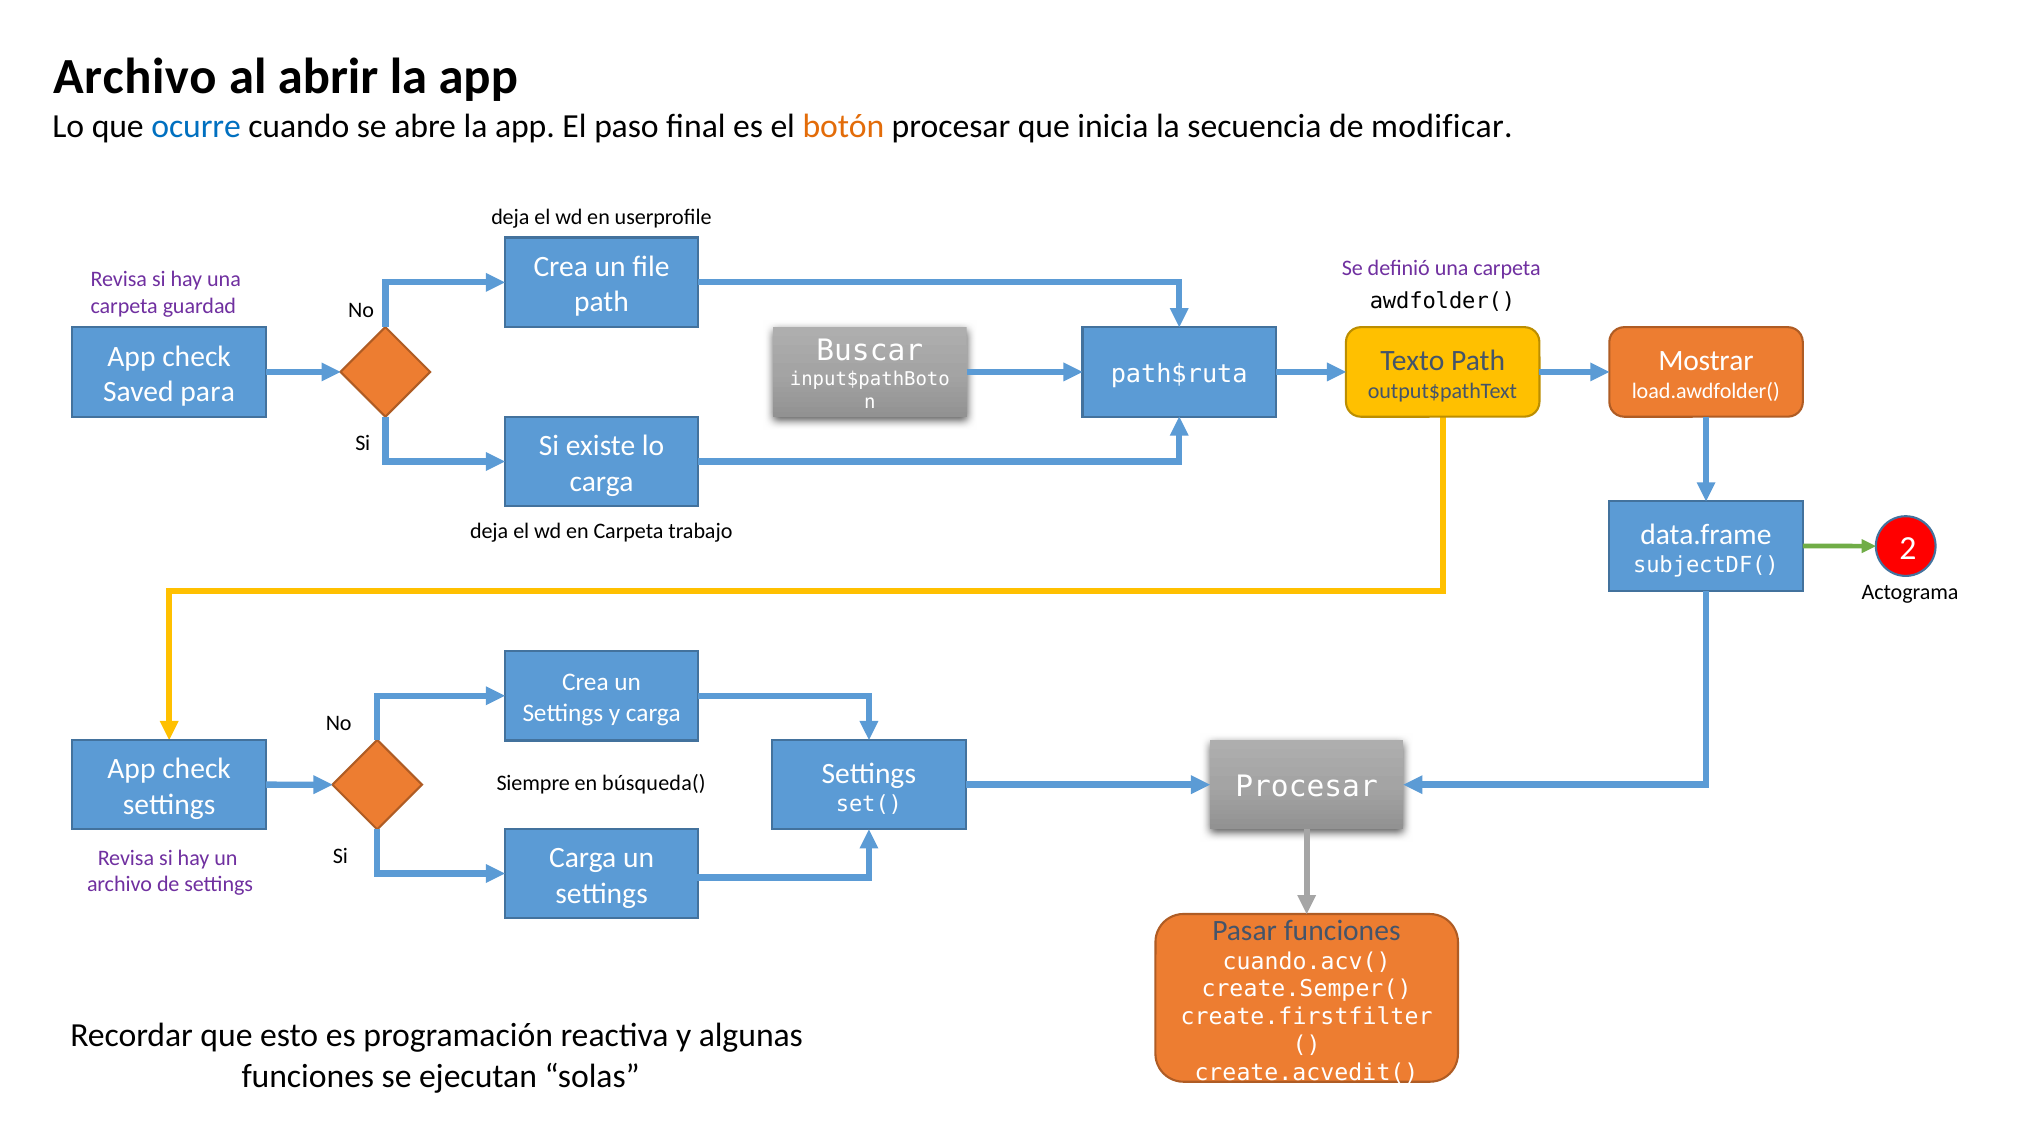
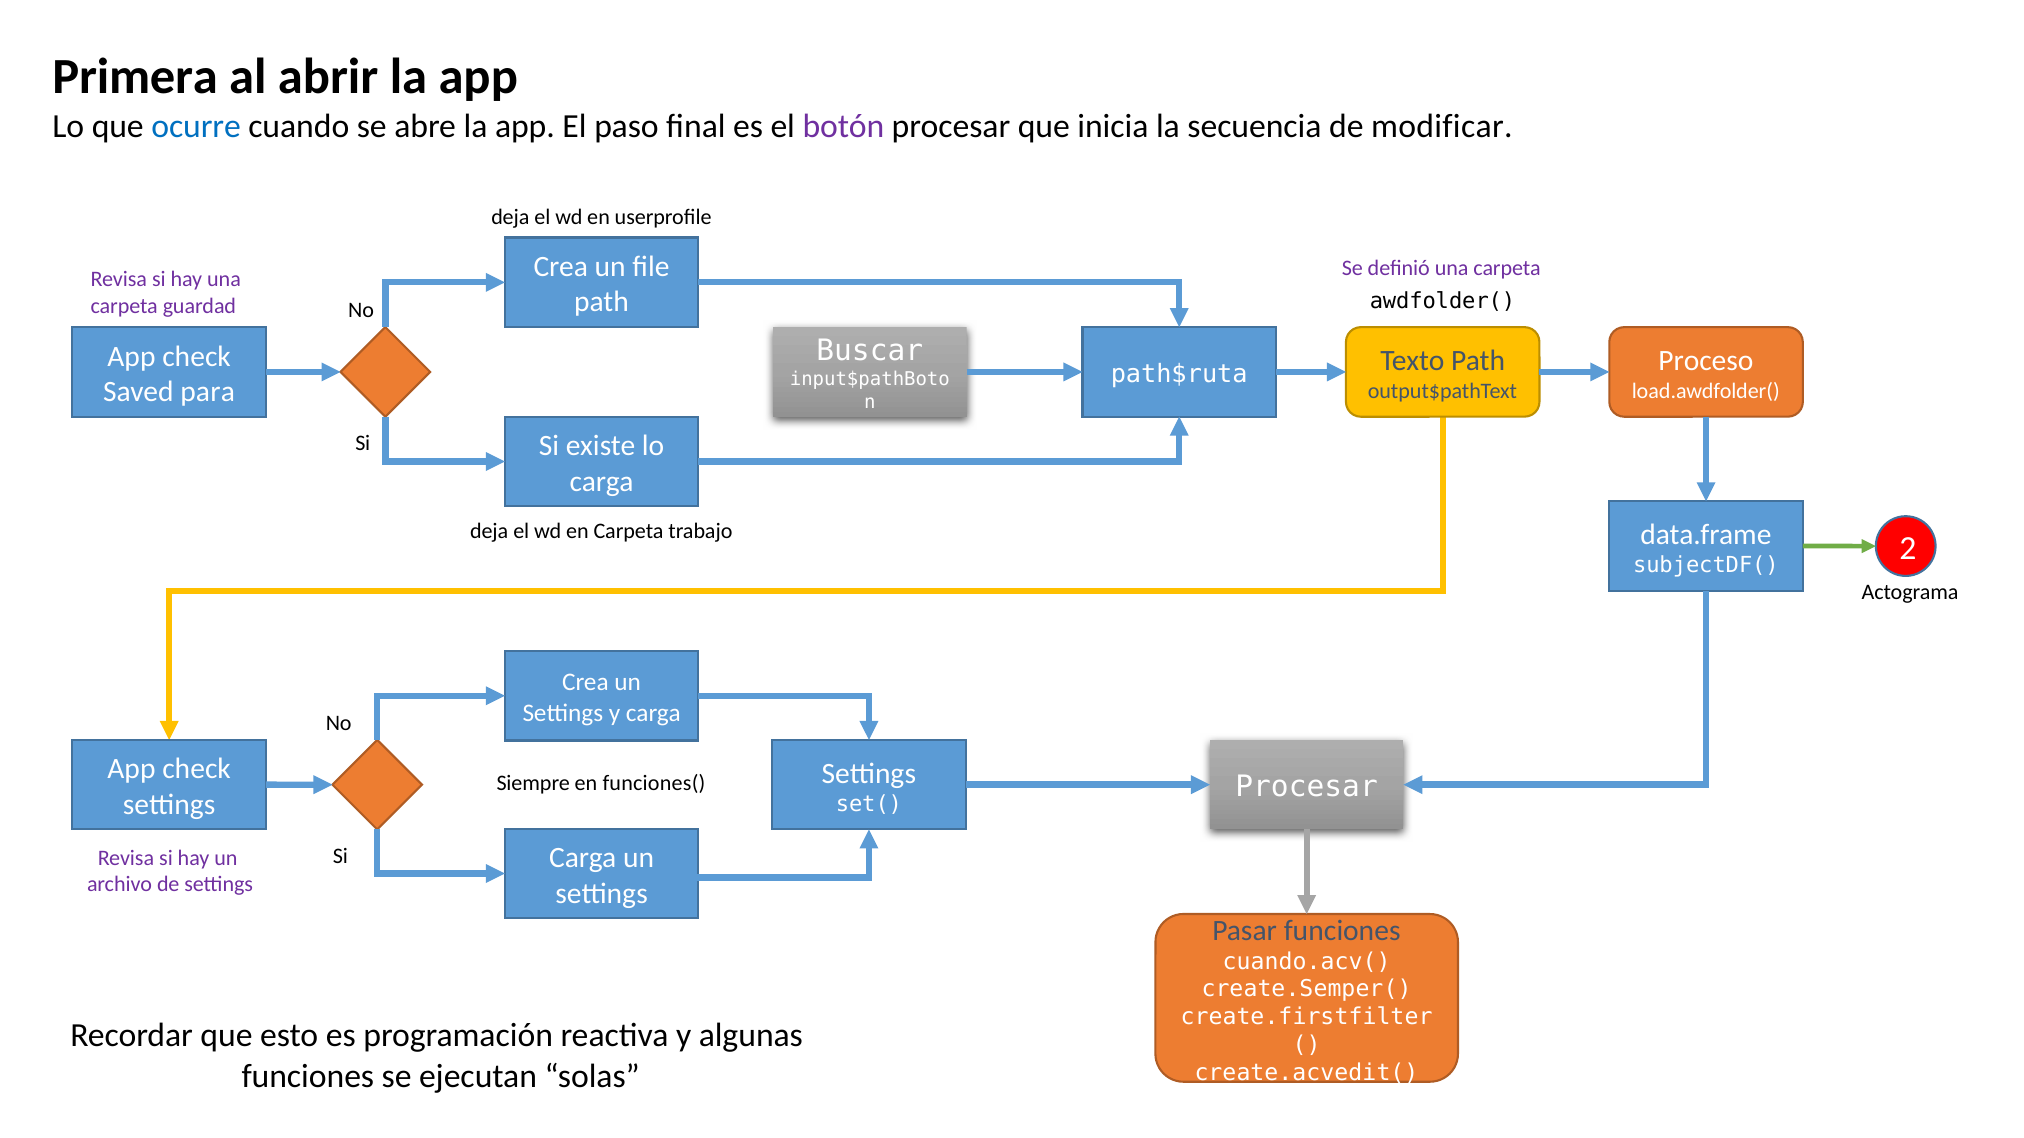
Archivo at (135, 77): Archivo -> Primera
botón colour: orange -> purple
Mostrar: Mostrar -> Proceso
búsqueda(: búsqueda( -> funciones(
